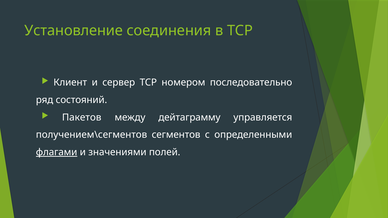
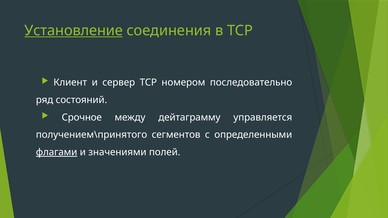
Установление underline: none -> present
Пакетов: Пакетов -> Срочное
получением\сегментов: получением\сегментов -> получением\принятого
